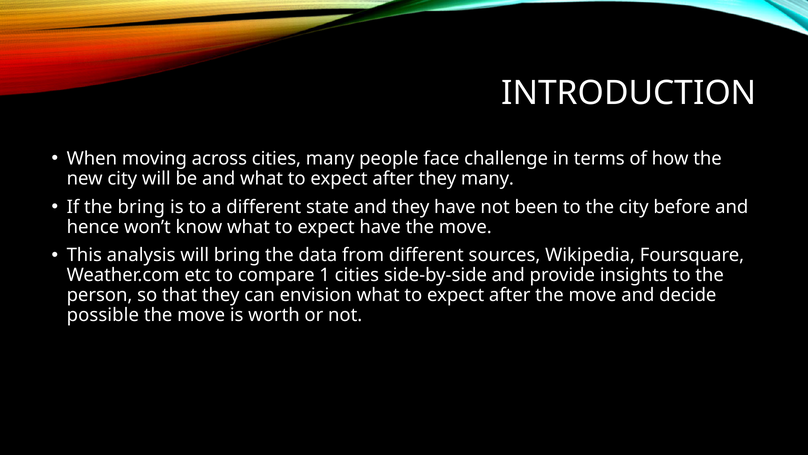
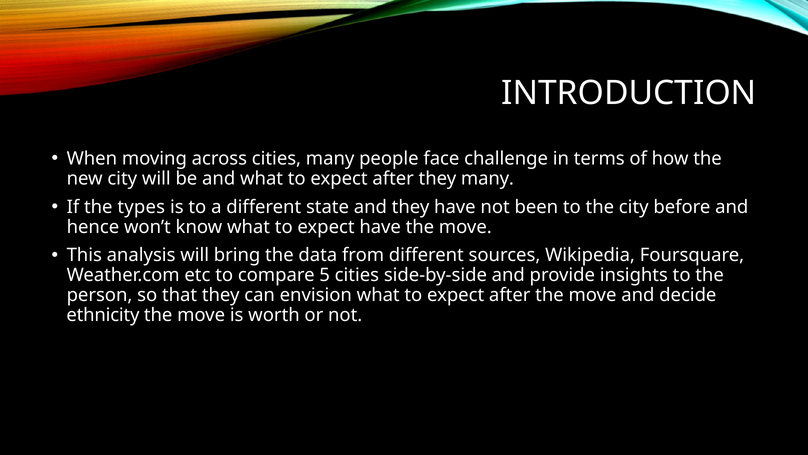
the bring: bring -> types
1: 1 -> 5
possible: possible -> ethnicity
